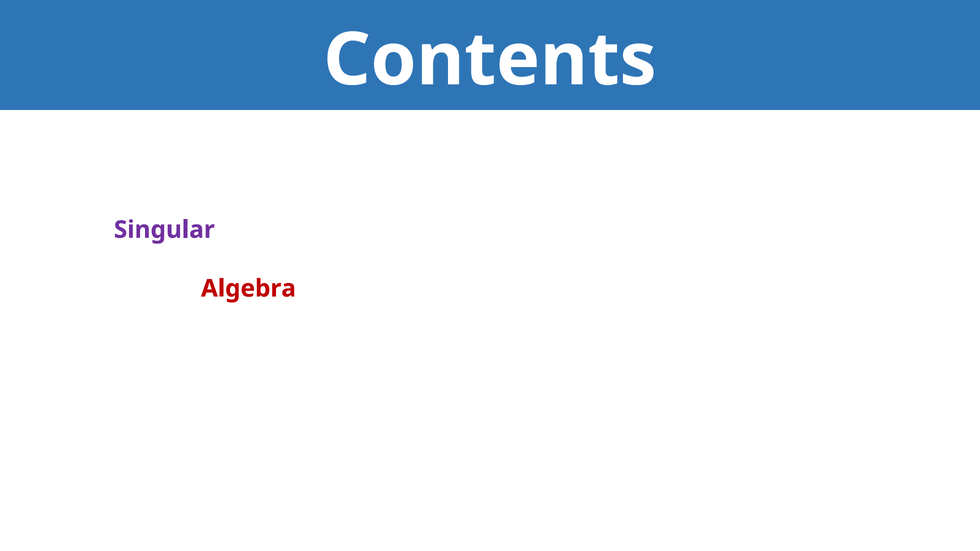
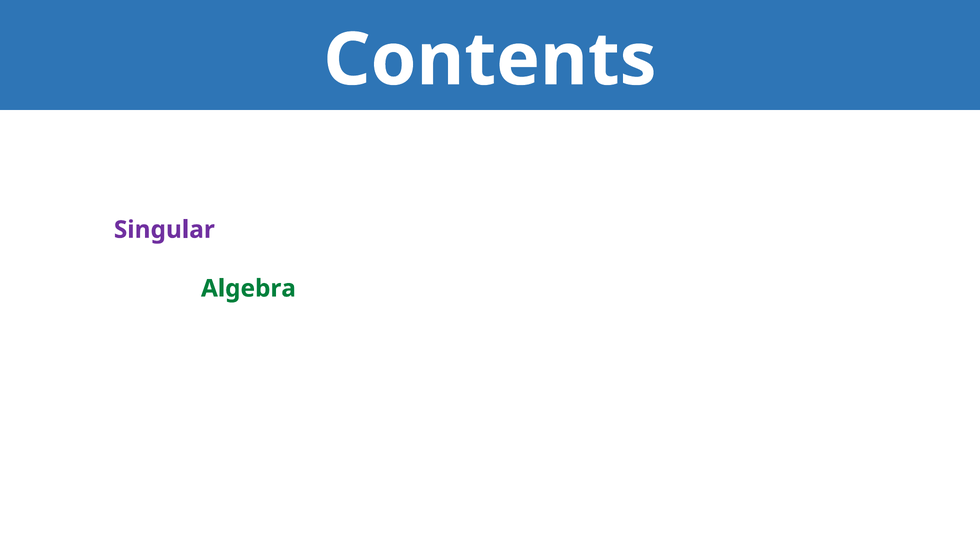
Algebra colour: red -> green
